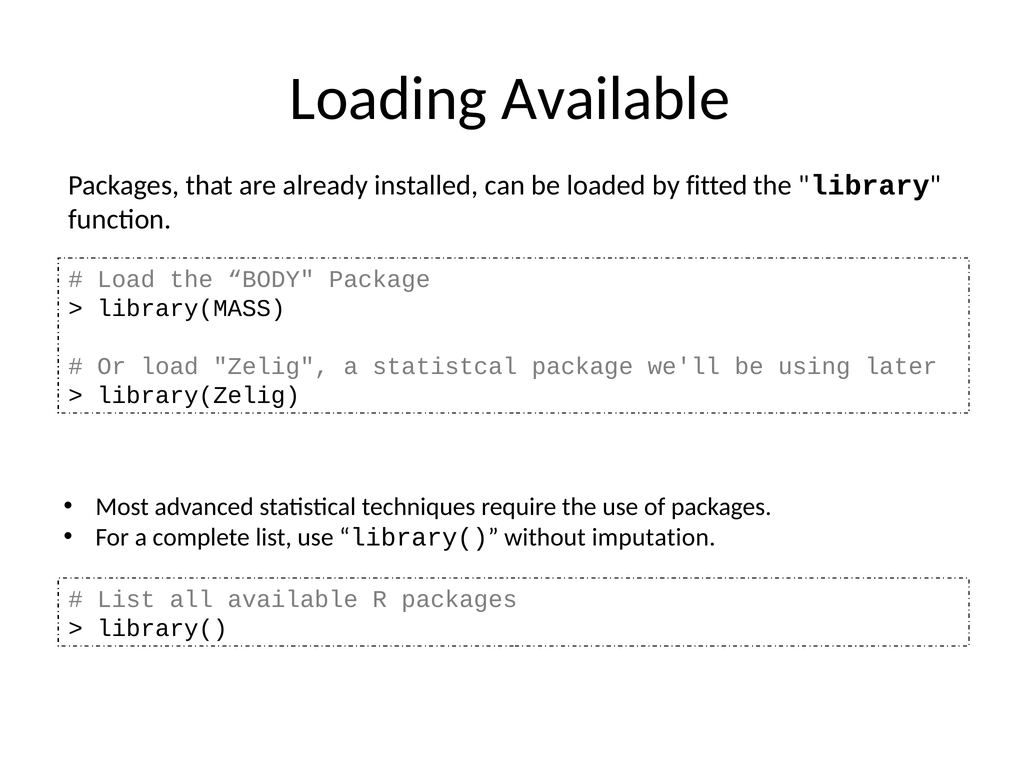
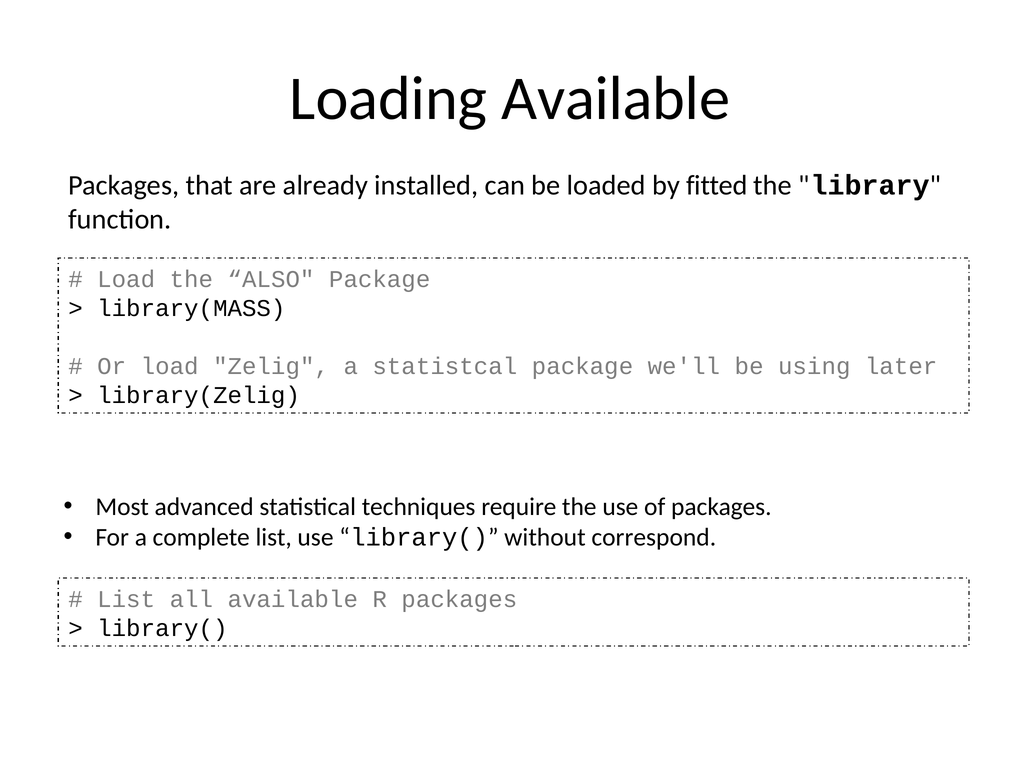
BODY: BODY -> ALSO
imputation: imputation -> correspond
